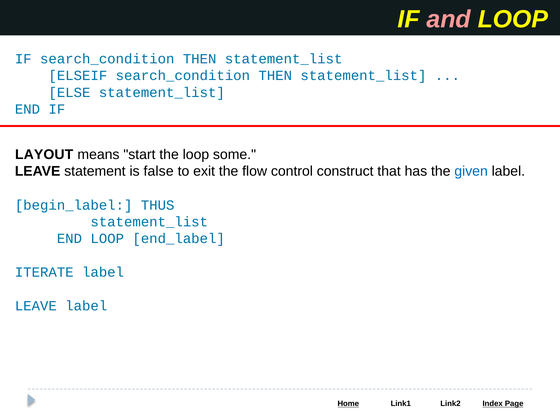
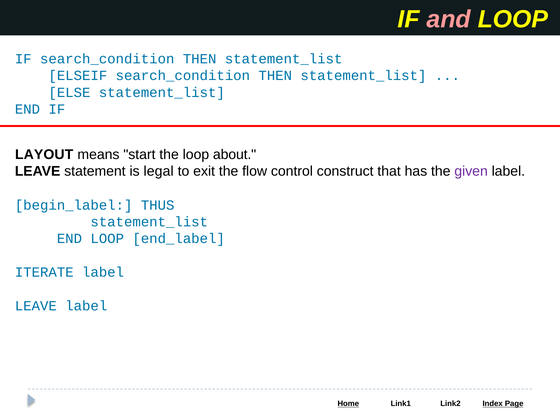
some: some -> about
false: false -> legal
given colour: blue -> purple
